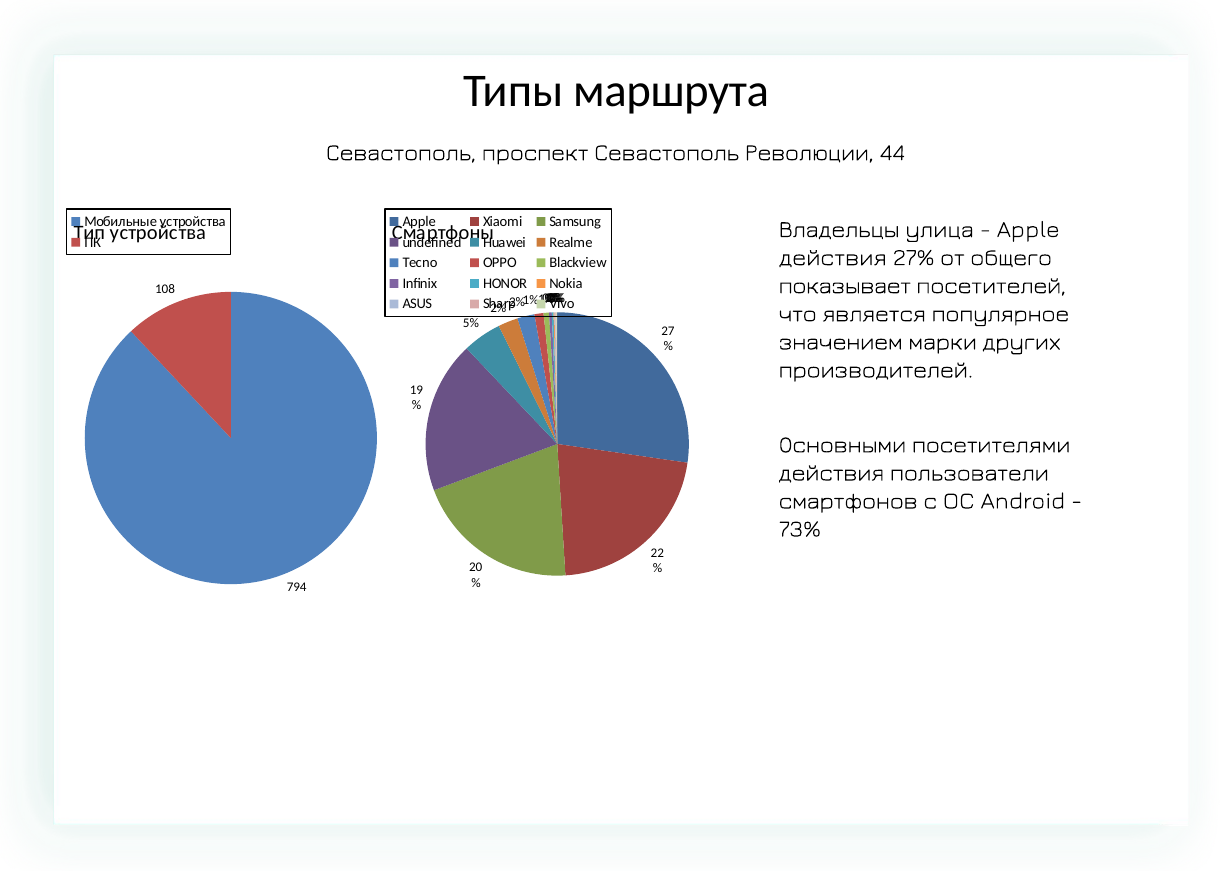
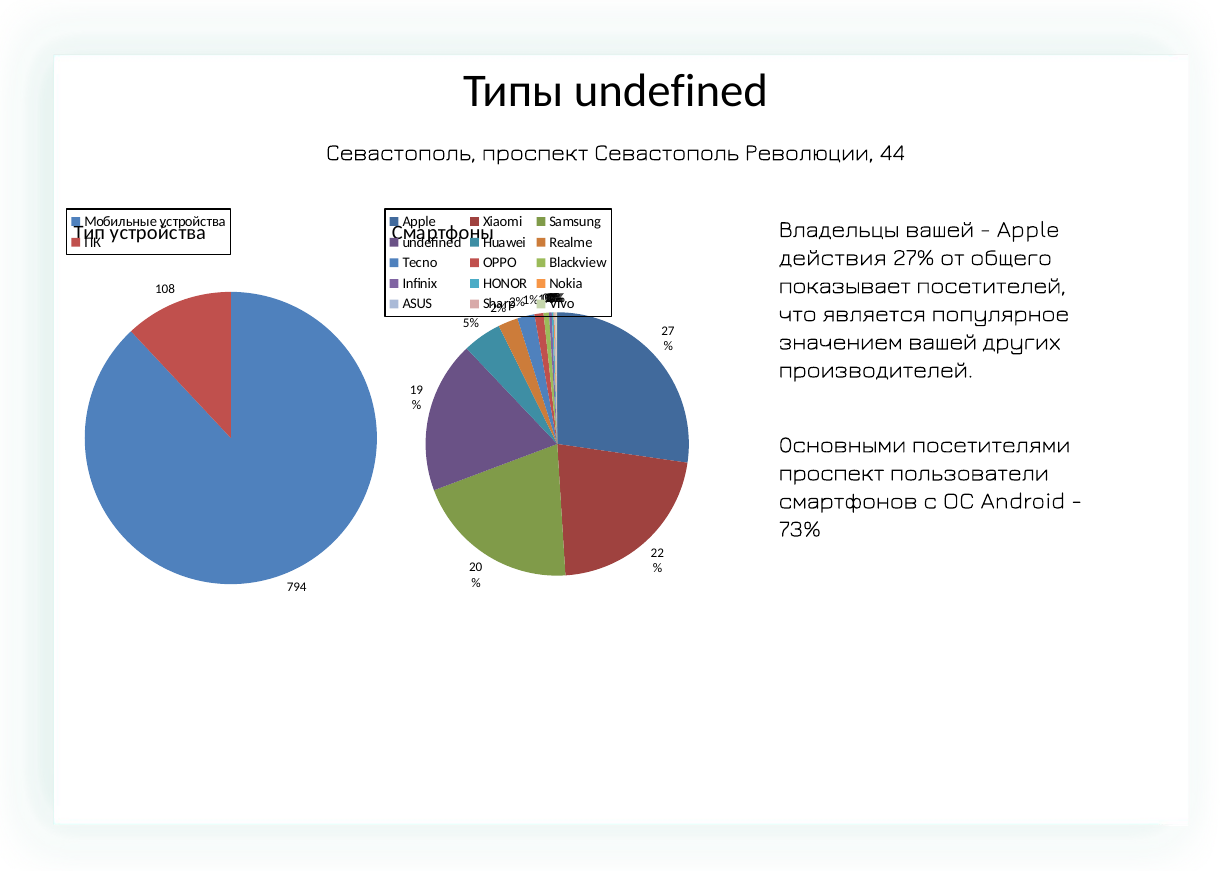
Типы маршрута: маршрута -> undefined
Владельцы улица: улица -> вашей
значением марки: марки -> вашей
действия at (831, 473): действия -> проспект
